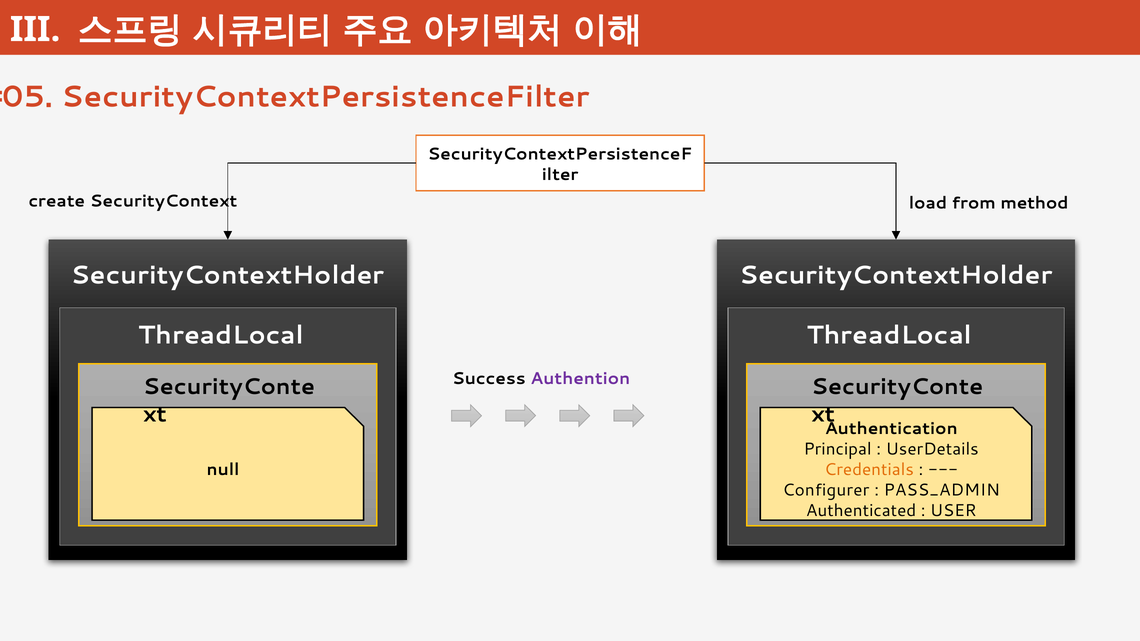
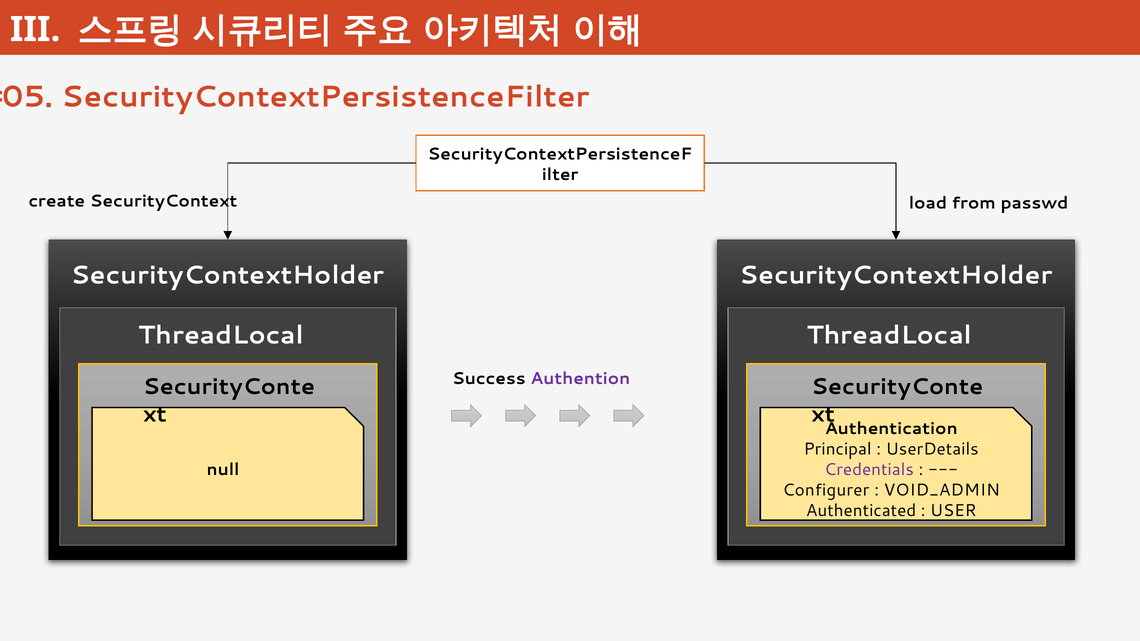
method: method -> passwd
Credentials colour: orange -> purple
PASS_ADMIN: PASS_ADMIN -> VOID_ADMIN
